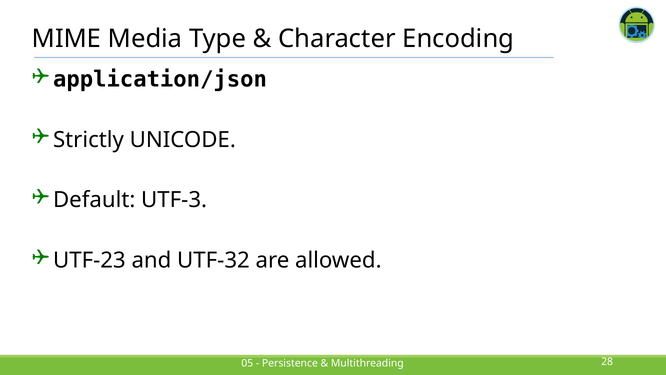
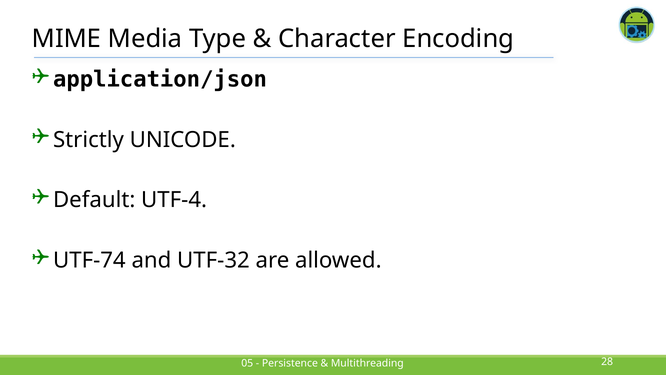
UTF-3: UTF-3 -> UTF-4
UTF-23: UTF-23 -> UTF-74
